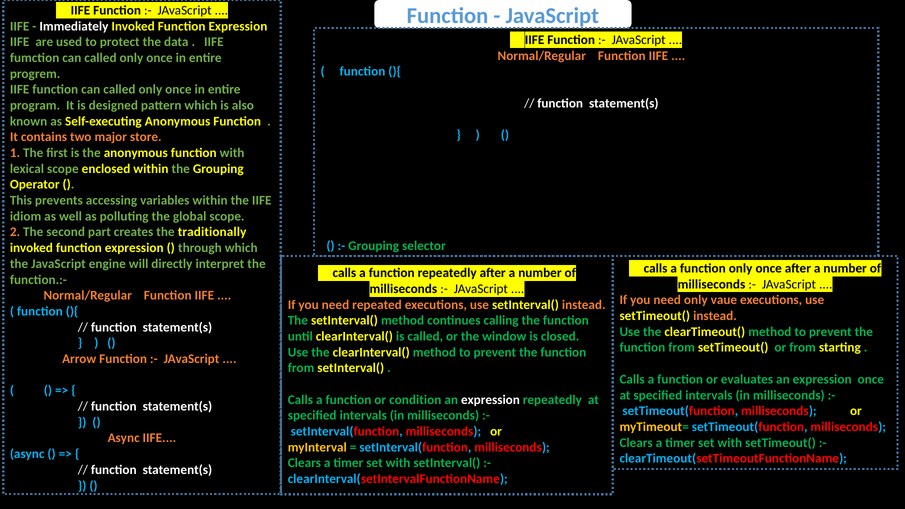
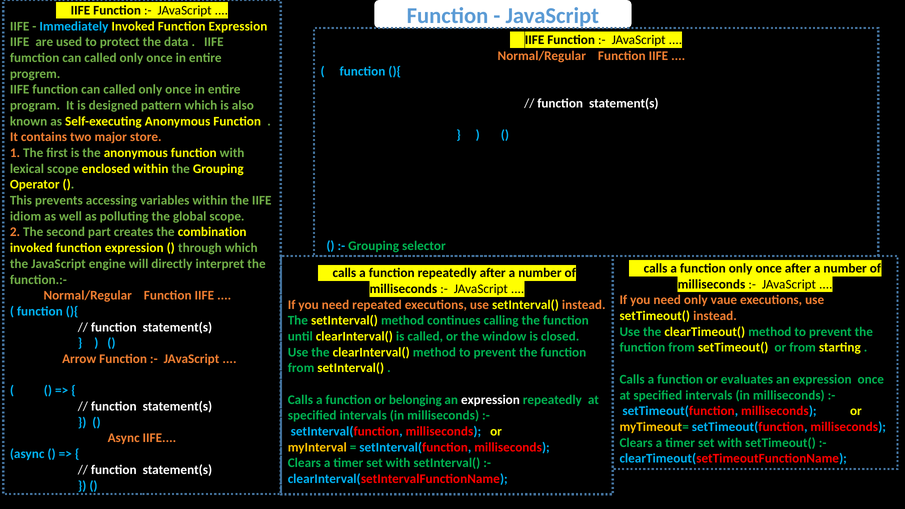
Immediately colour: white -> light blue
traditionally: traditionally -> combination
condition: condition -> belonging
